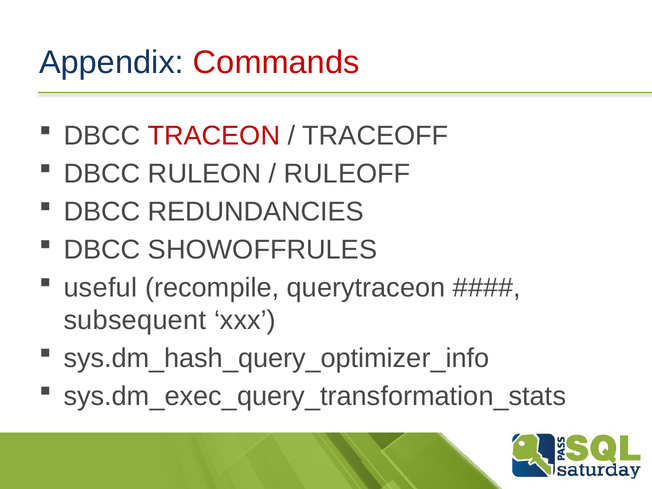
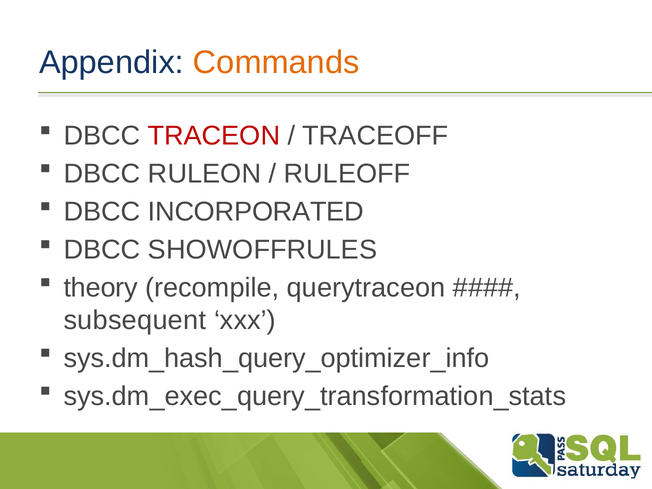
Commands colour: red -> orange
REDUNDANCIES: REDUNDANCIES -> INCORPORATED
useful: useful -> theory
